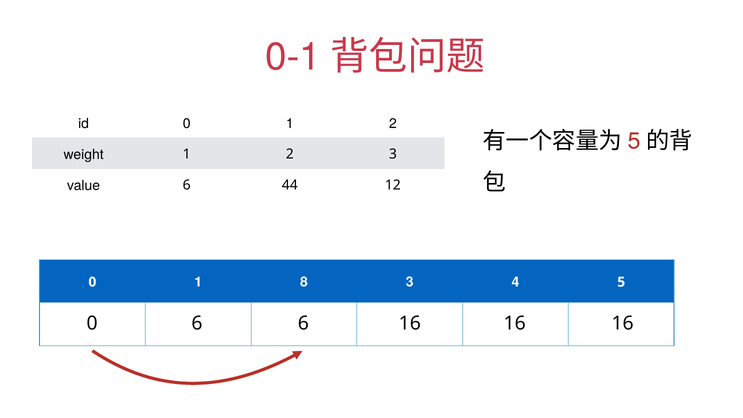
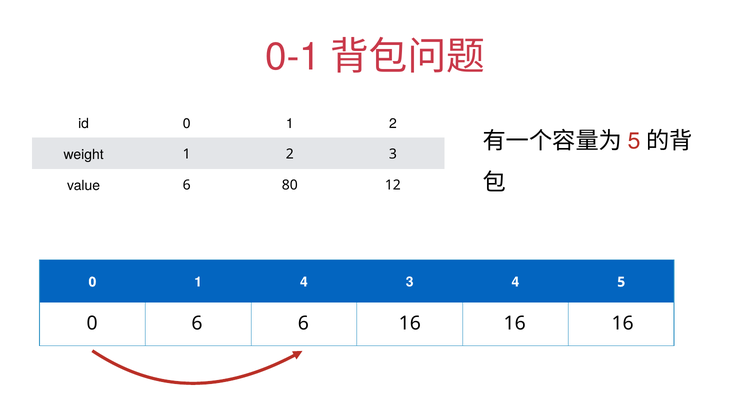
44: 44 -> 80
1 8: 8 -> 4
